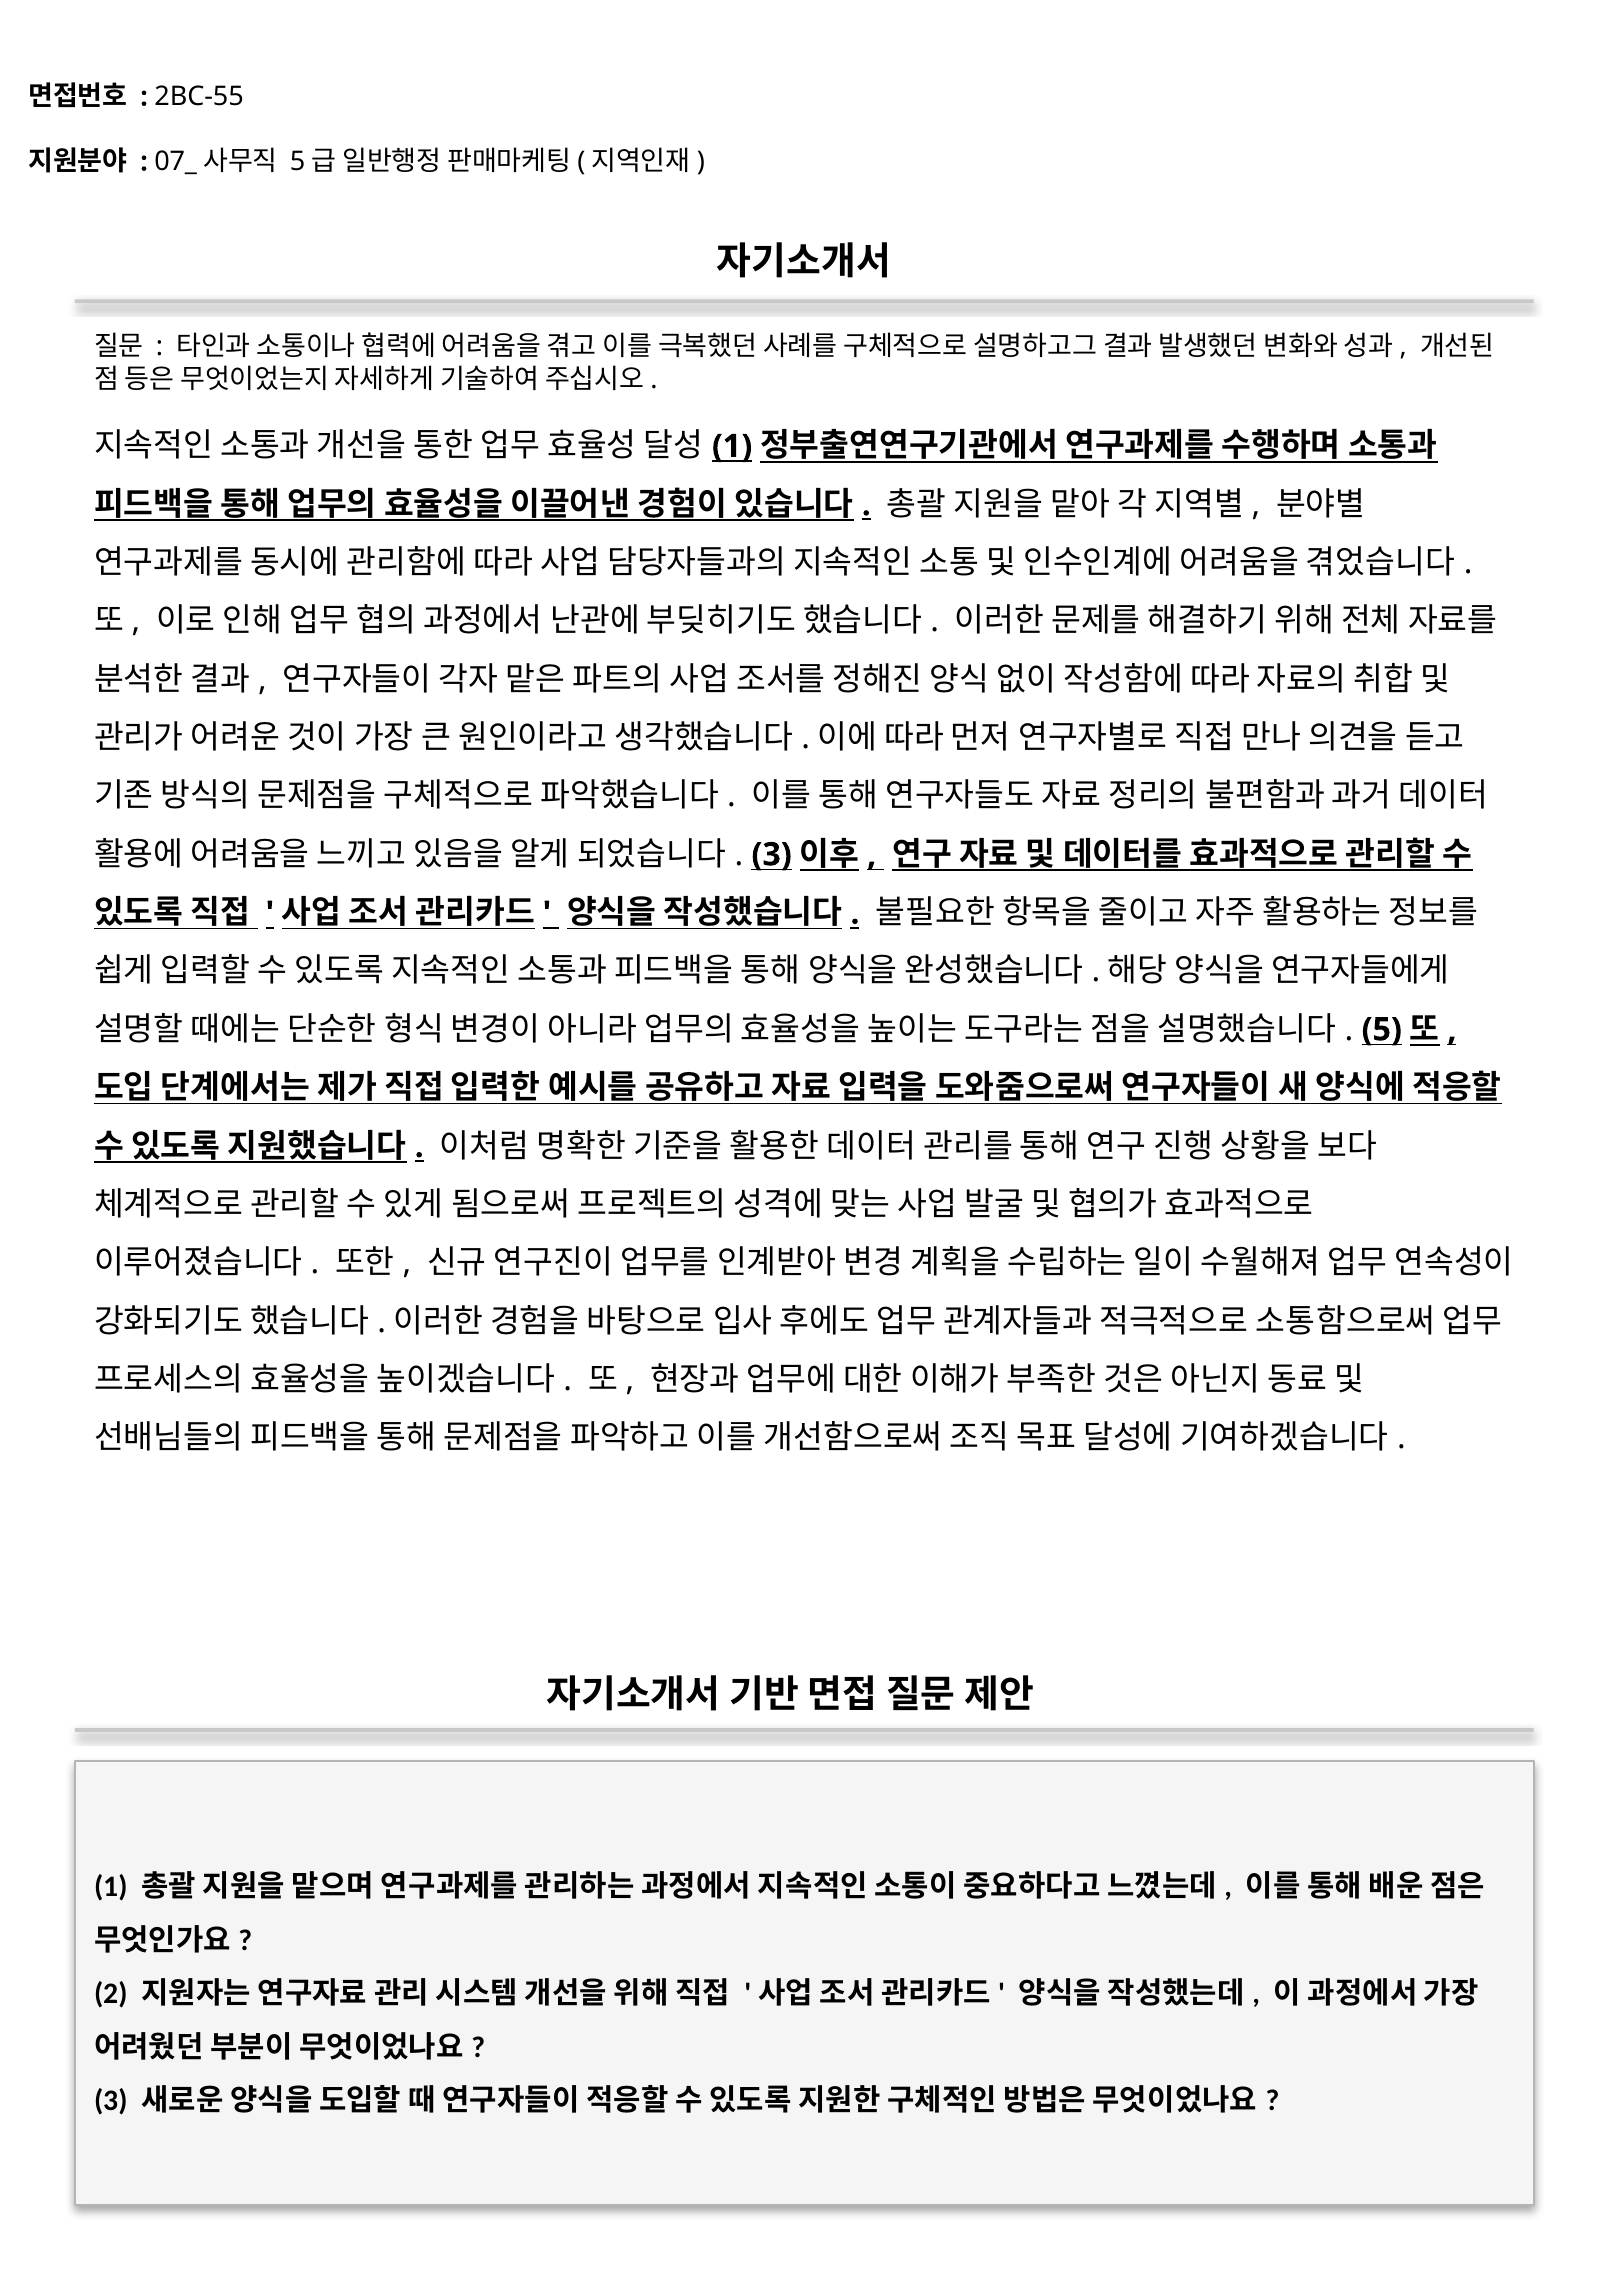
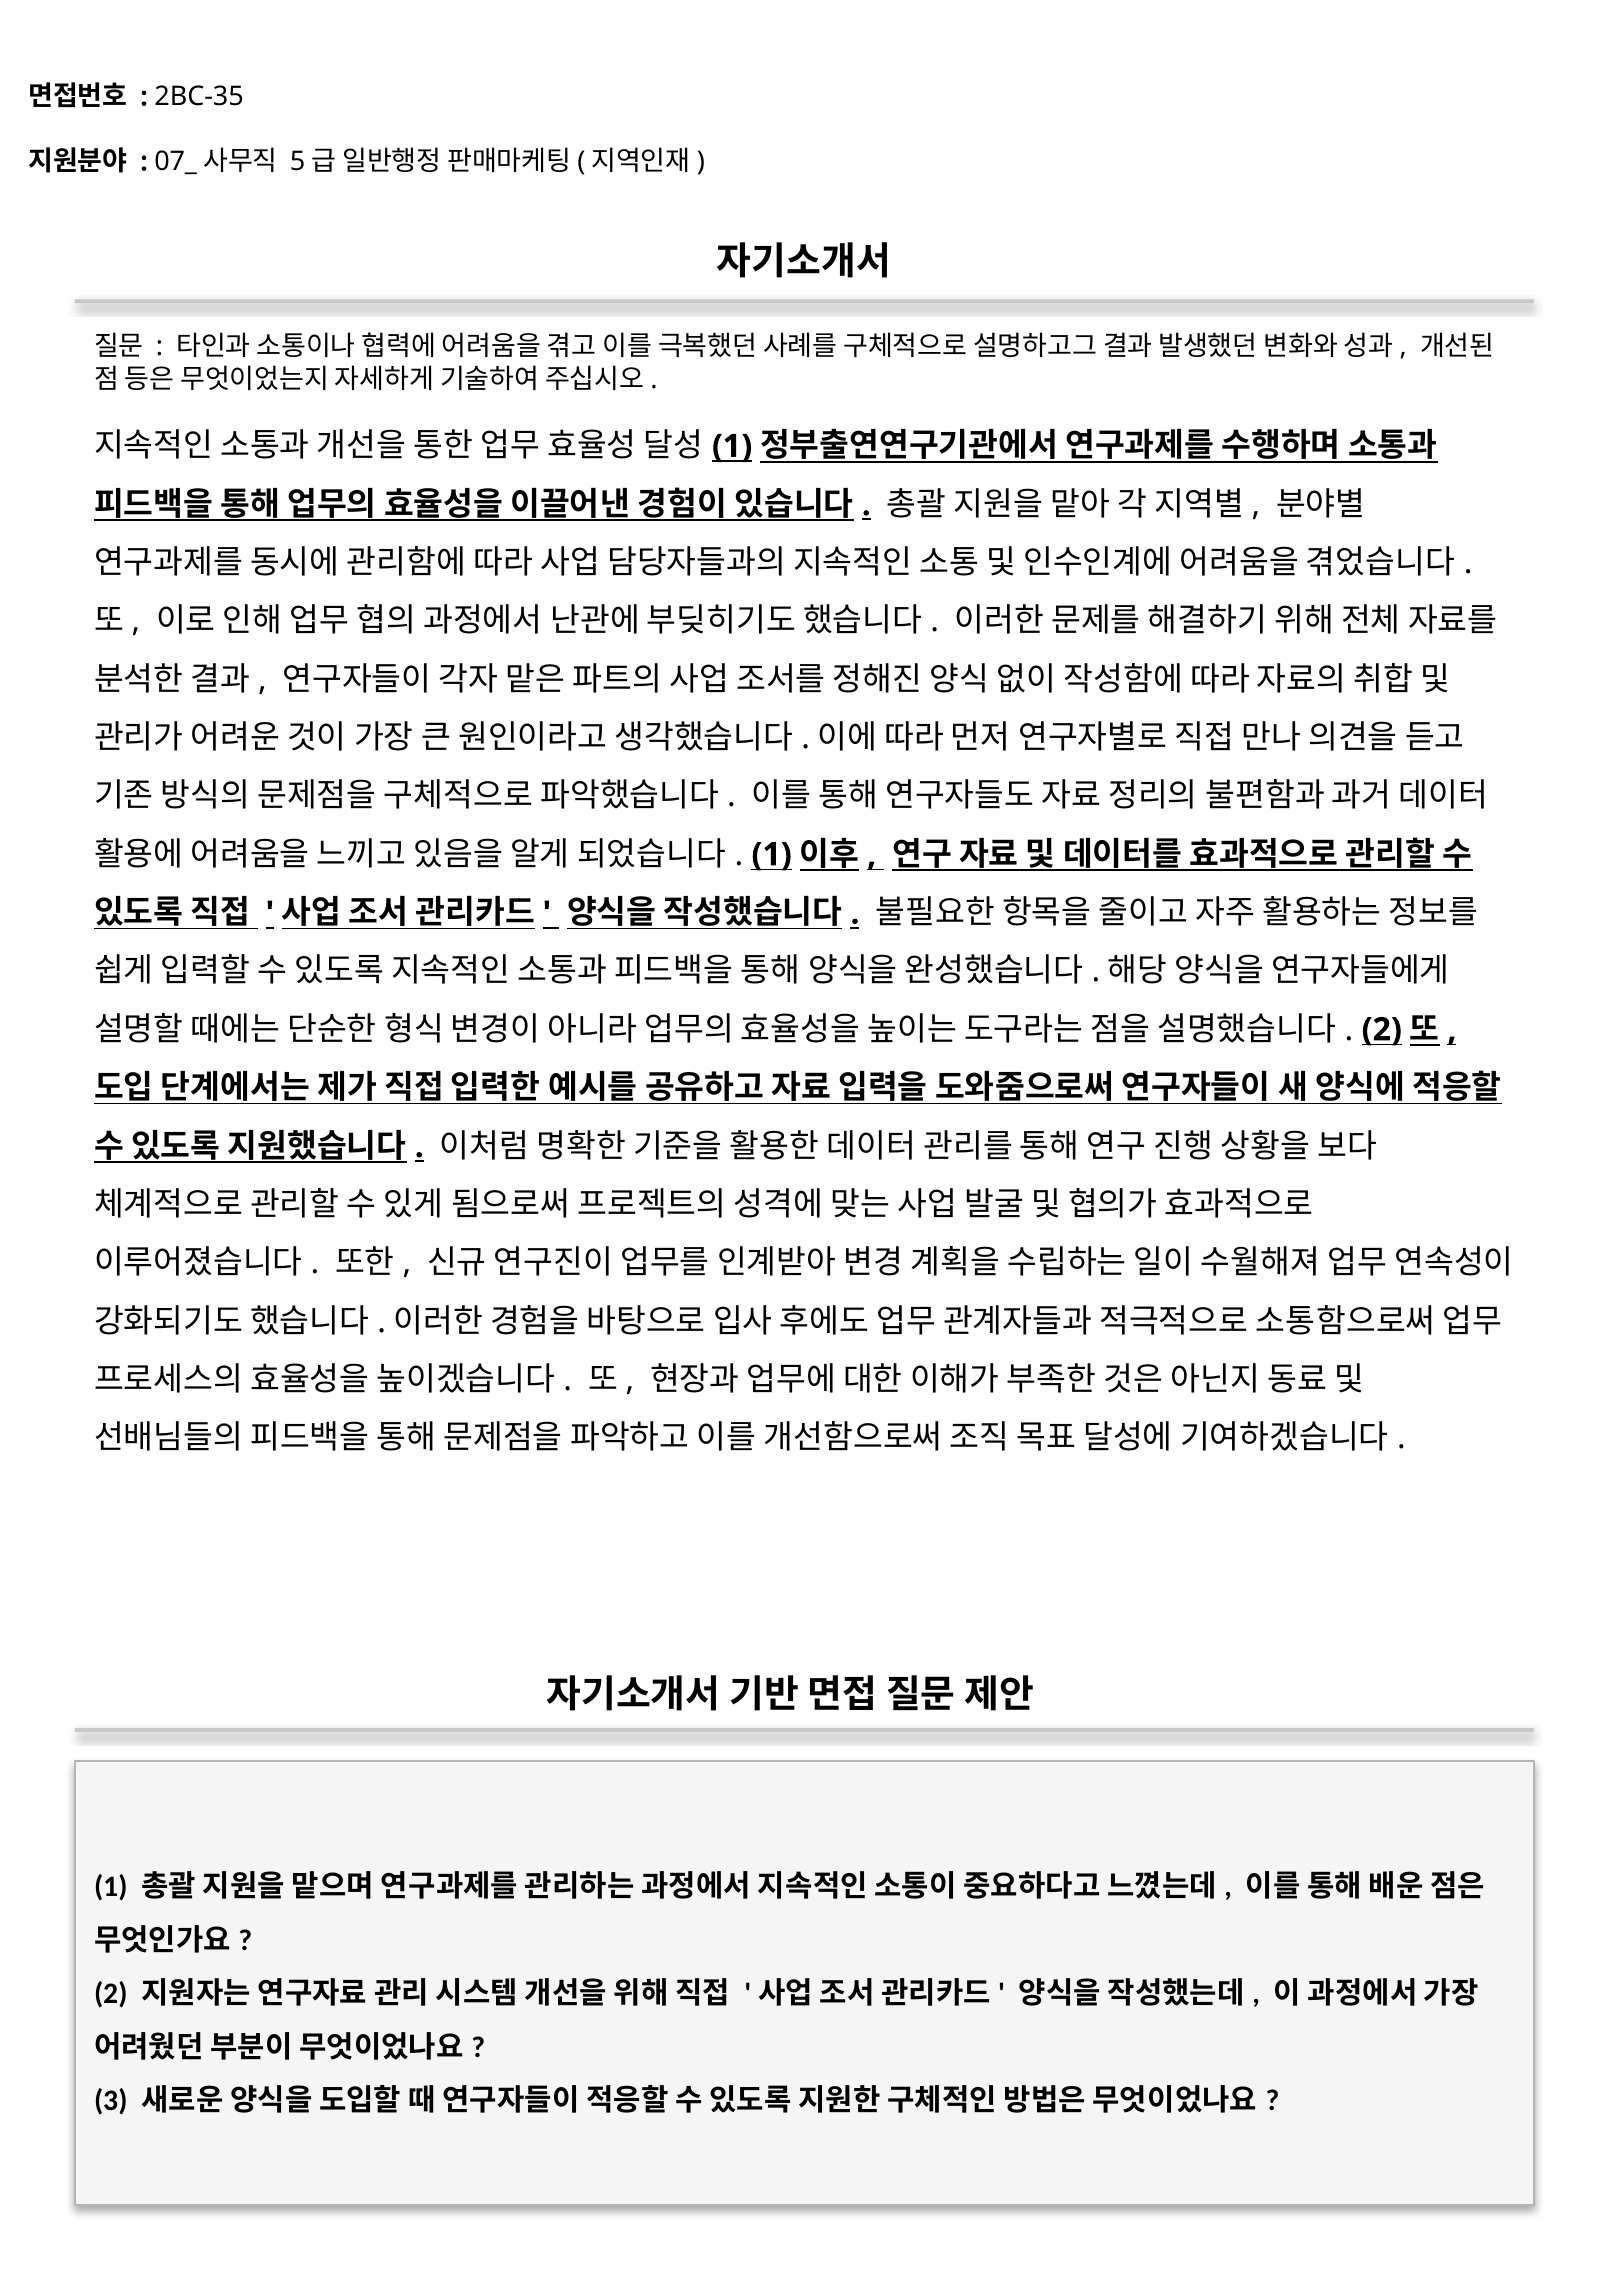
2BC-55: 2BC-55 -> 2BC-35
3 at (772, 855): 3 -> 1
5 at (1382, 1030): 5 -> 2
